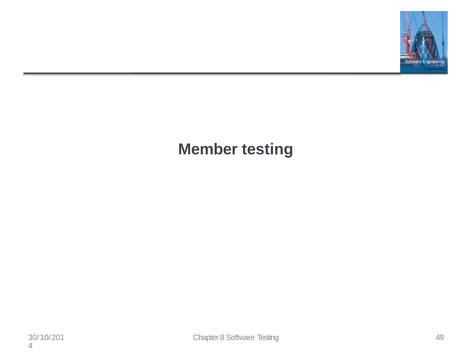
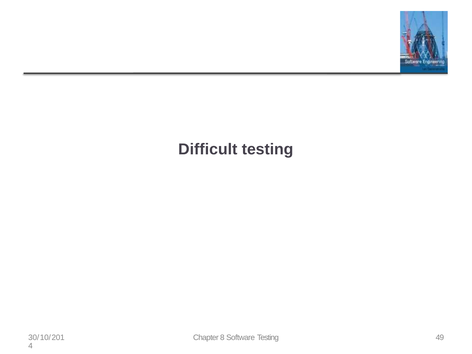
Member: Member -> Difficult
